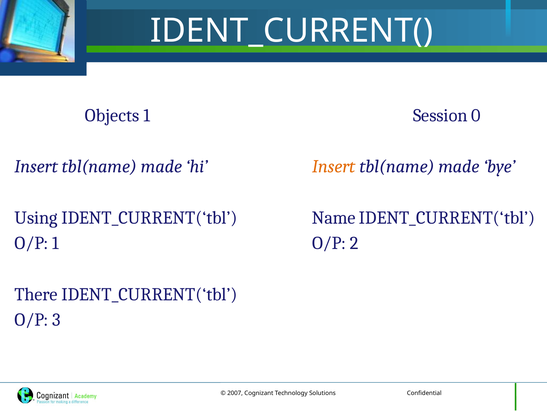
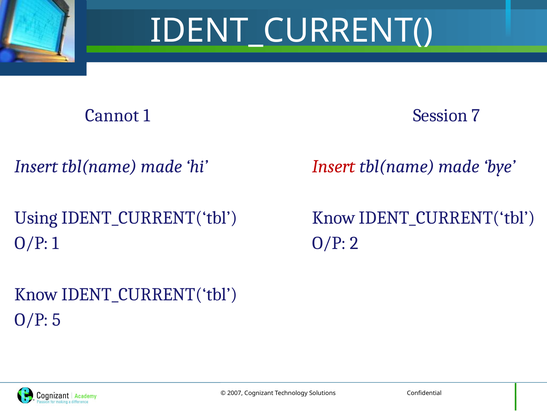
Objects: Objects -> Cannot
0: 0 -> 7
Insert at (334, 166) colour: orange -> red
IDENT_CURRENT(‘tbl Name: Name -> Know
There at (36, 294): There -> Know
3: 3 -> 5
